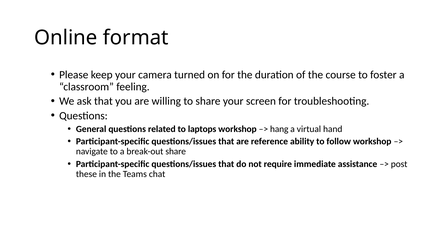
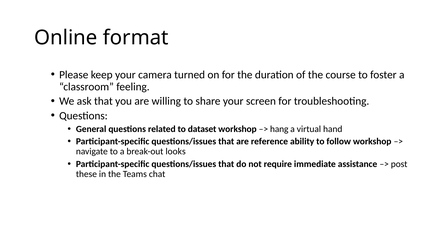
laptops: laptops -> dataset
break-out share: share -> looks
